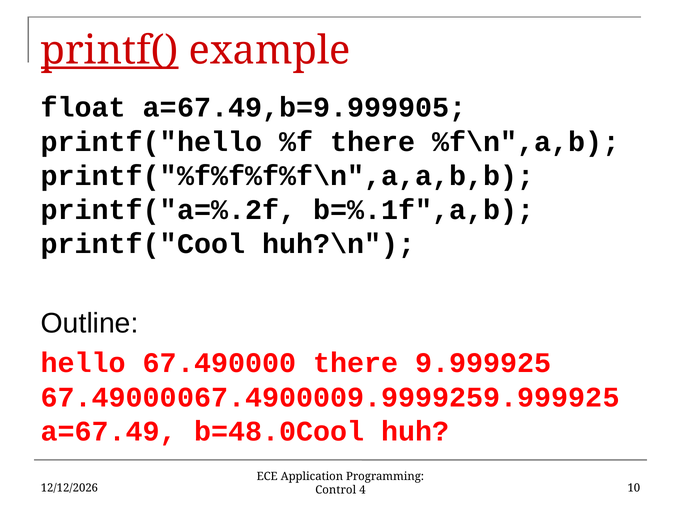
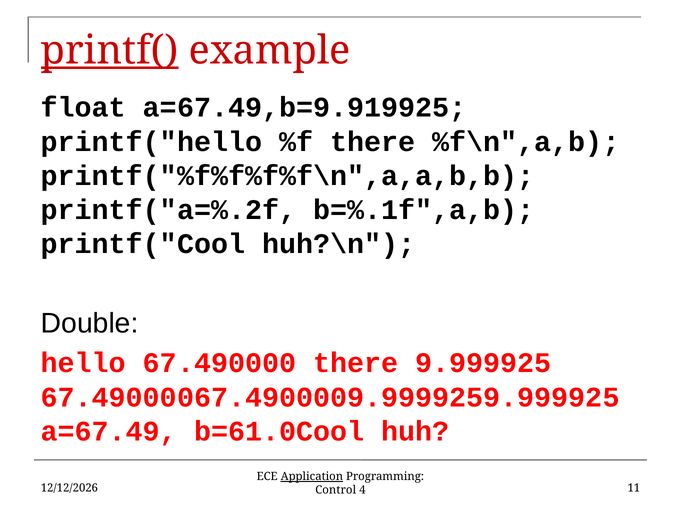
a=67.49,b=9.999905: a=67.49,b=9.999905 -> a=67.49,b=9.919925
Outline: Outline -> Double
b=48.0Cool: b=48.0Cool -> b=61.0Cool
Application underline: none -> present
10: 10 -> 11
